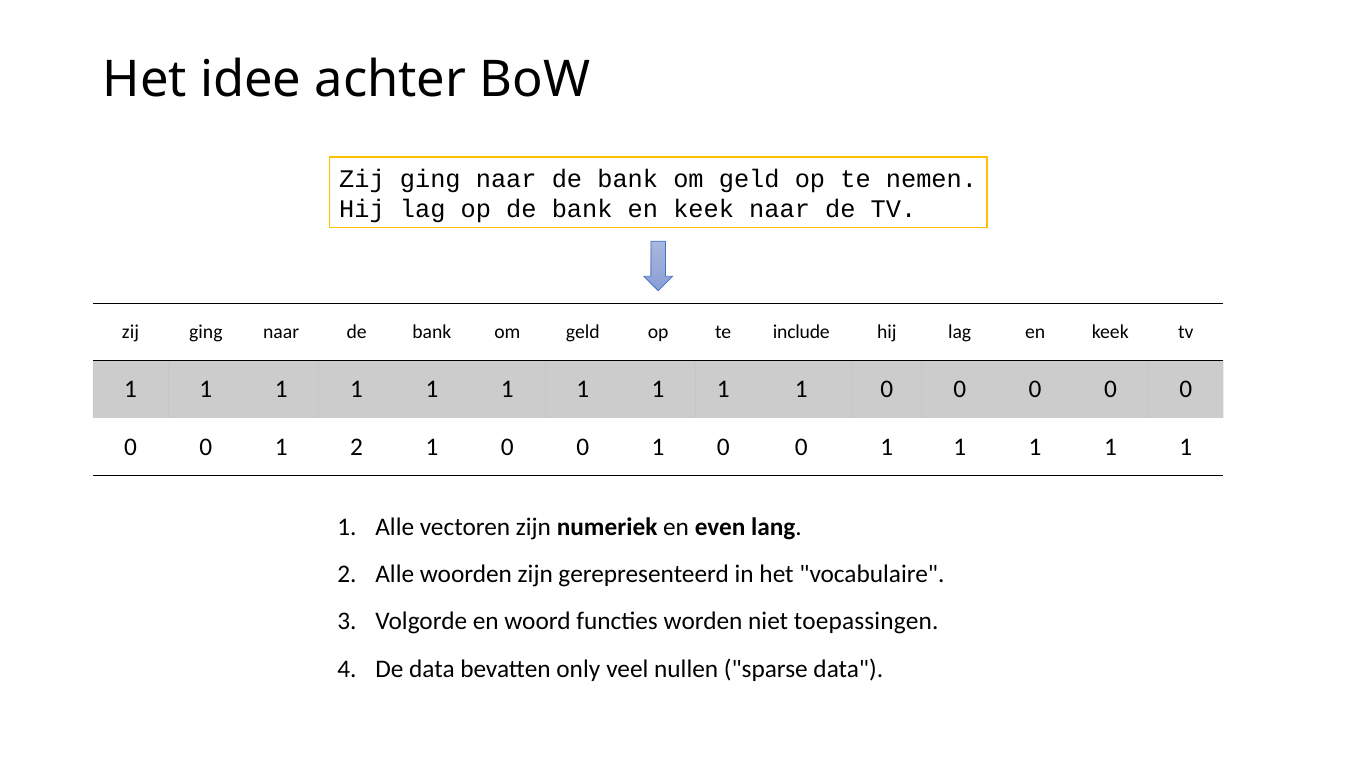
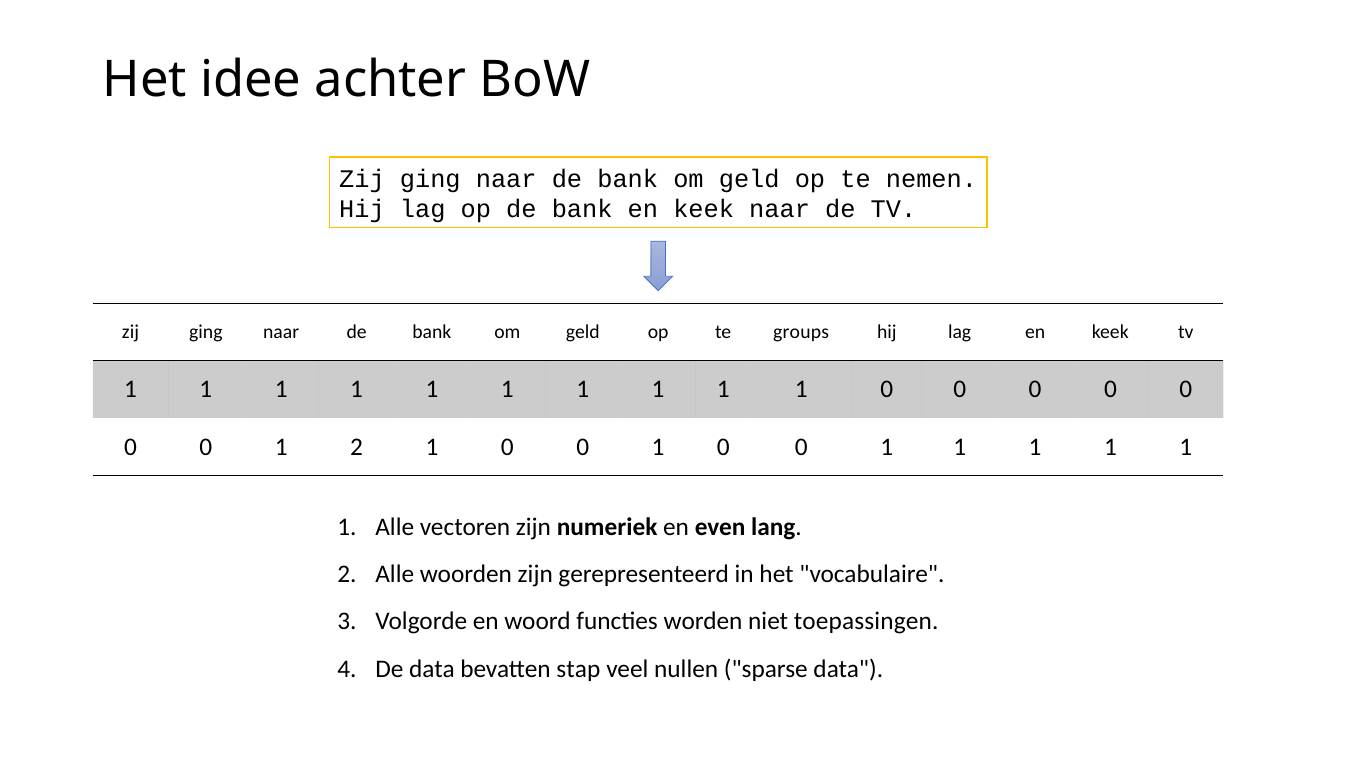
include: include -> groups
only: only -> stap
